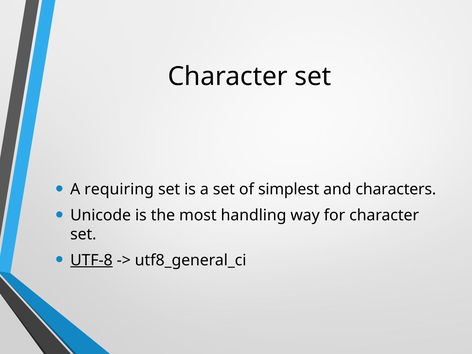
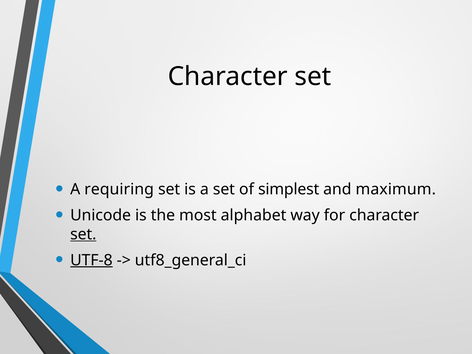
characters: characters -> maximum
handling: handling -> alphabet
set at (83, 234) underline: none -> present
